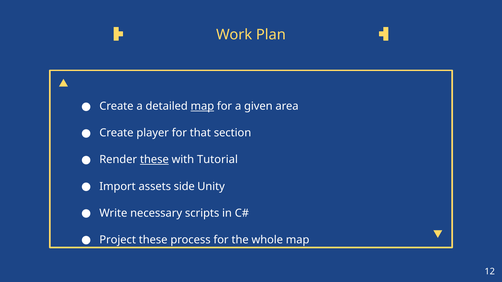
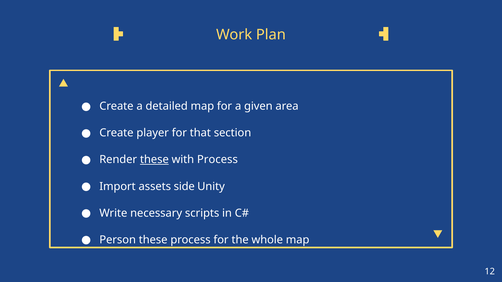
map at (202, 106) underline: present -> none
with Tutorial: Tutorial -> Process
Project: Project -> Person
